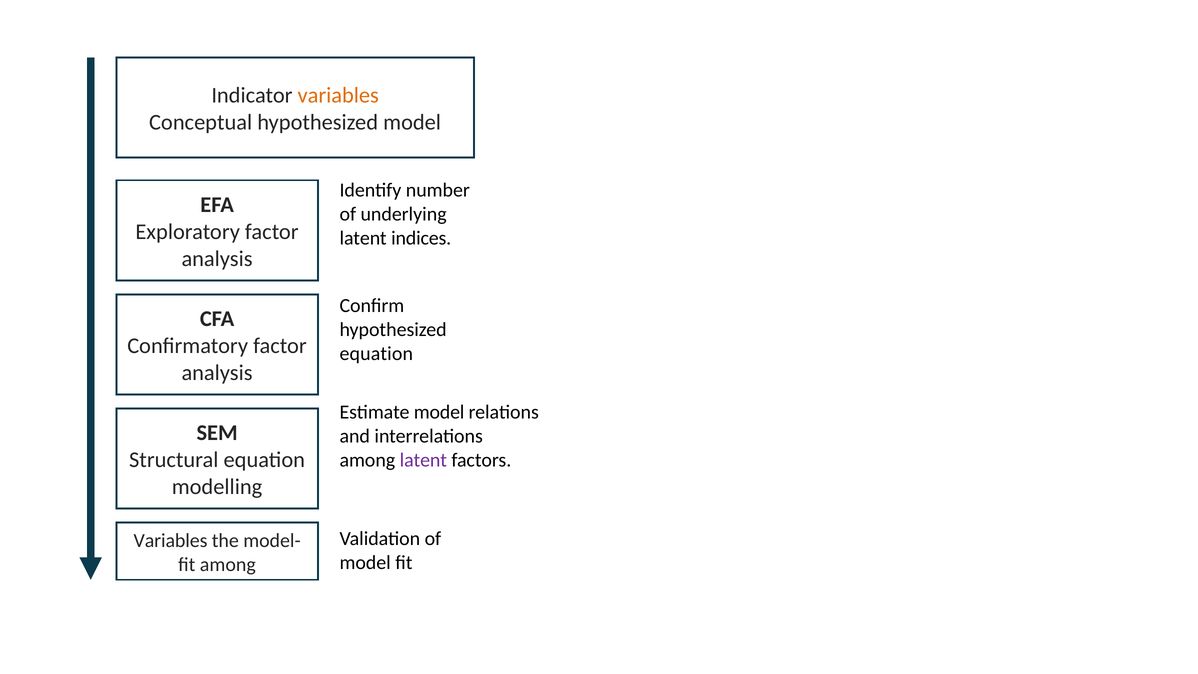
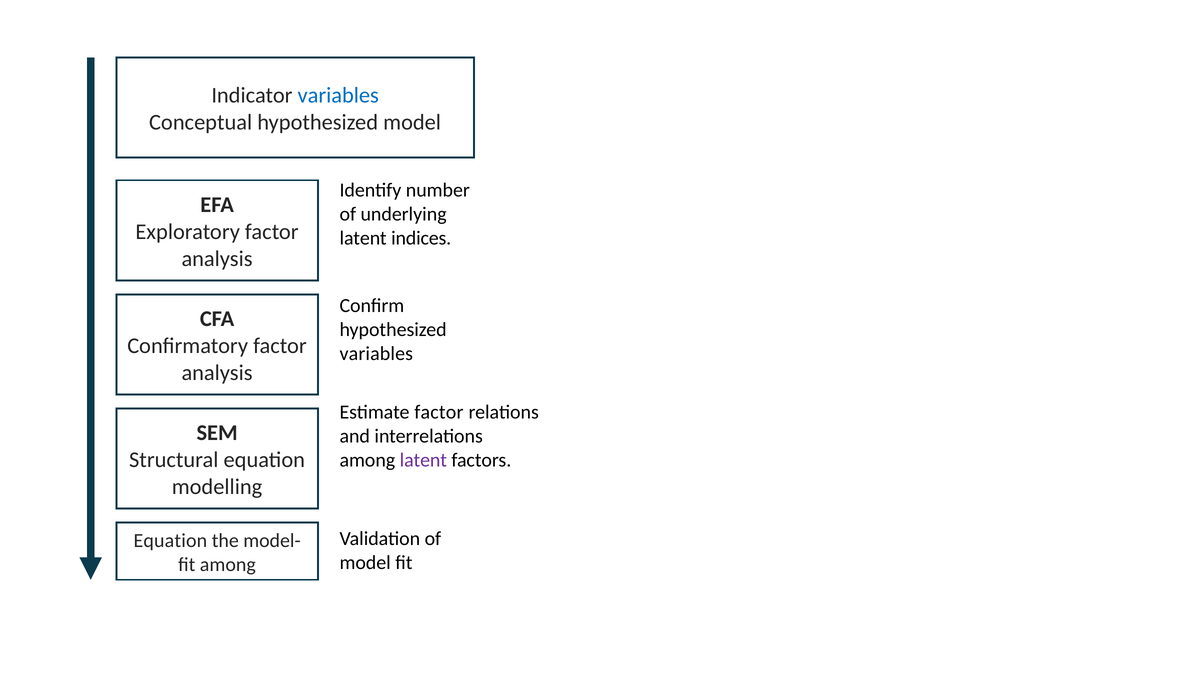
variables at (338, 95) colour: orange -> blue
equation at (376, 354): equation -> variables
Estimate model: model -> factor
Variables at (171, 540): Variables -> Equation
